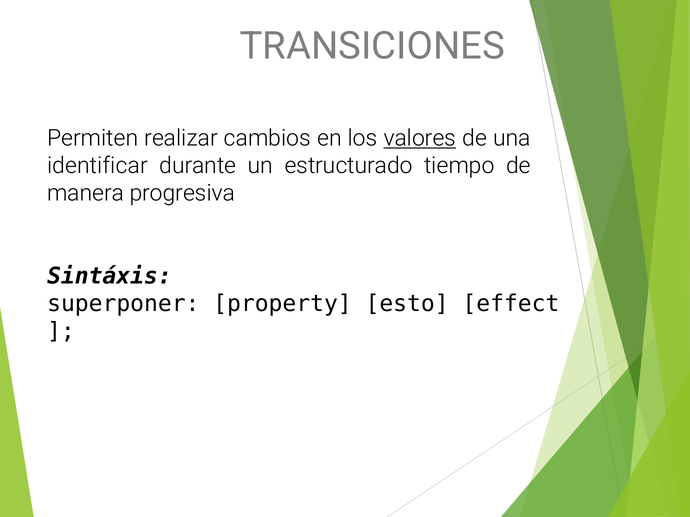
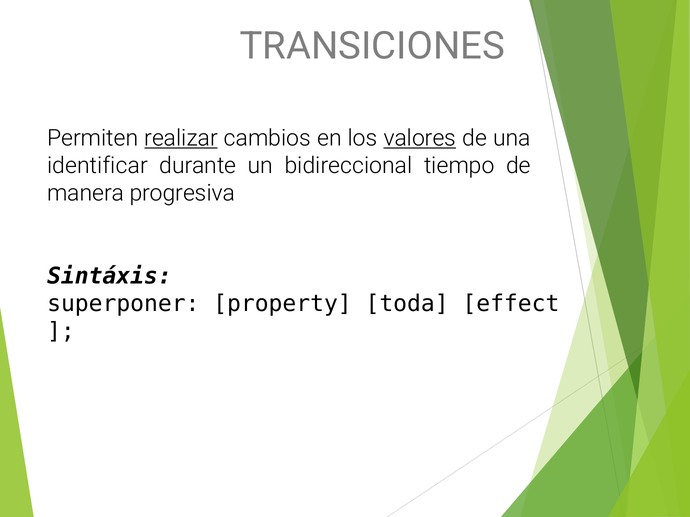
realizar underline: none -> present
estructurado: estructurado -> bidireccional
esto: esto -> toda
